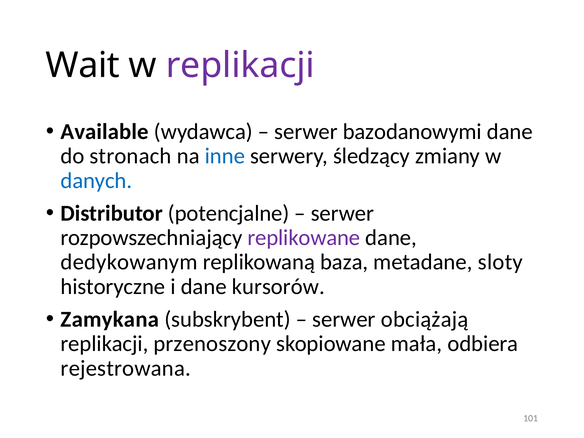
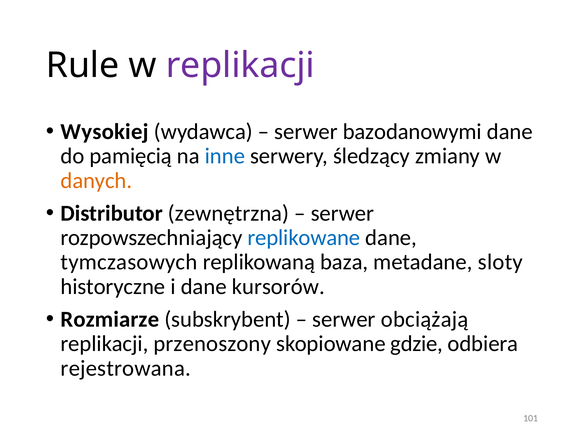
Wait: Wait -> Rule
Available: Available -> Wysokiej
stronach: stronach -> pamięcią
danych colour: blue -> orange
potencjalne: potencjalne -> zewnętrzna
replikowane colour: purple -> blue
dedykowanym: dedykowanym -> tymczasowych
Zamykana: Zamykana -> Rozmiarze
mała: mała -> gdzie
